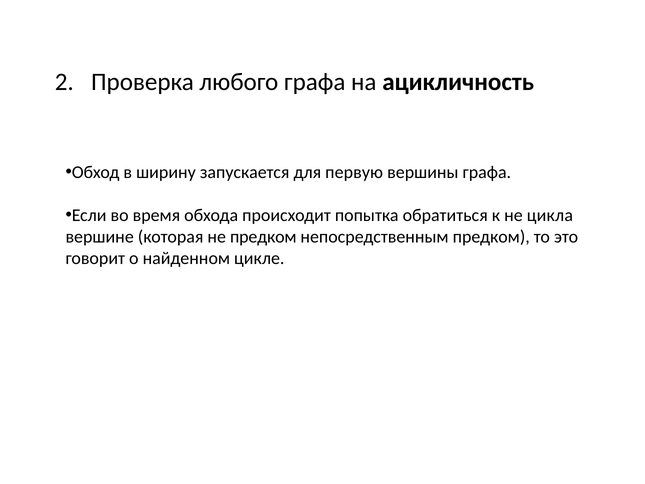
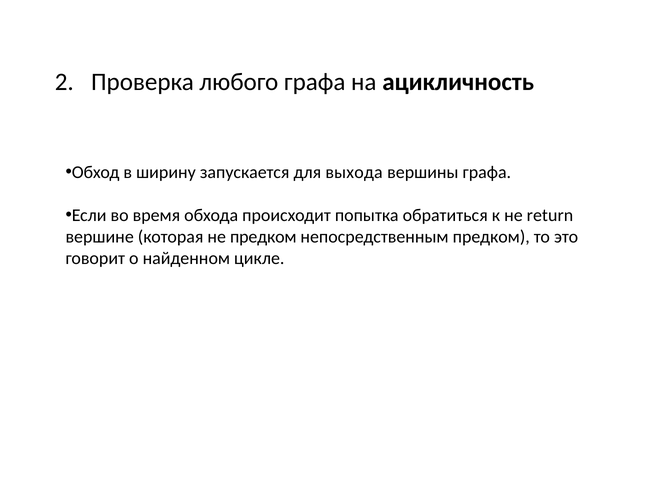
первую: первую -> выхода
цикла: цикла -> return
